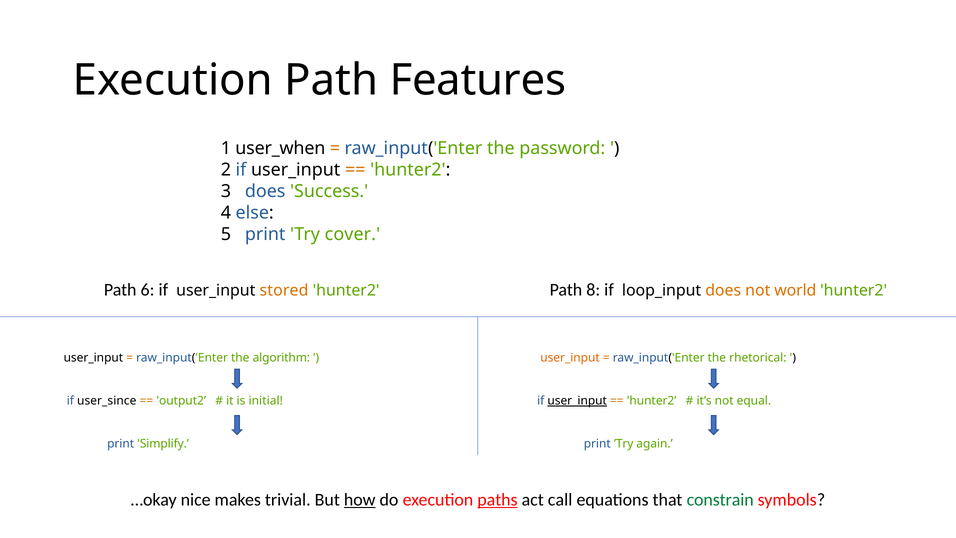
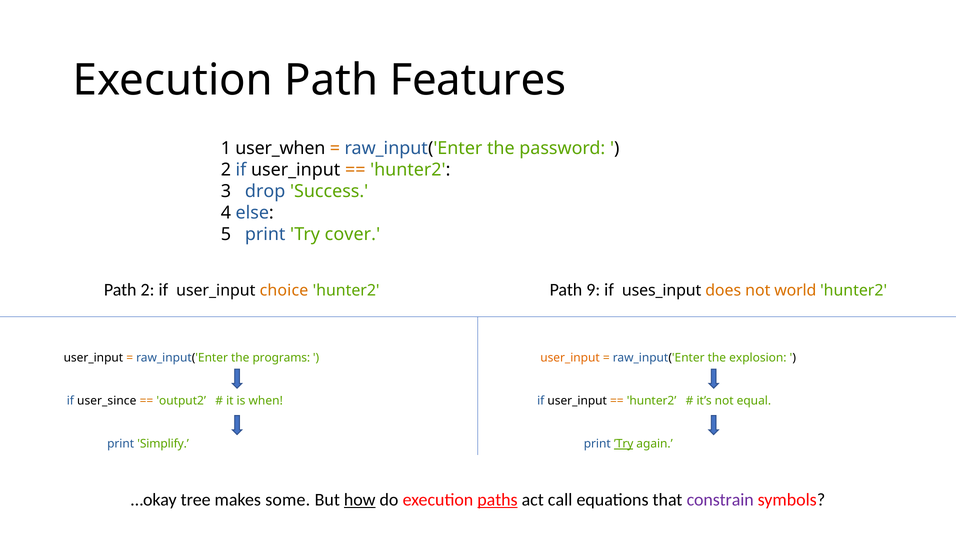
3 does: does -> drop
Path 6: 6 -> 2
stored: stored -> choice
8: 8 -> 9
loop_input: loop_input -> uses_input
algorithm: algorithm -> programs
rhetorical: rhetorical -> explosion
initial: initial -> when
user_input at (577, 401) underline: present -> none
’Try underline: none -> present
nice: nice -> tree
trivial: trivial -> some
constrain colour: green -> purple
